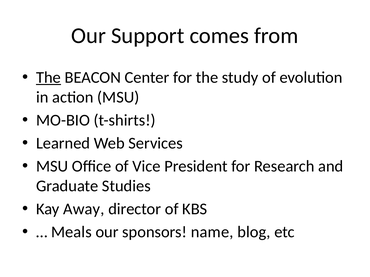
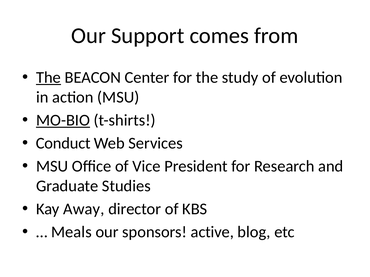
MO-BIO underline: none -> present
Learned: Learned -> Conduct
name: name -> active
